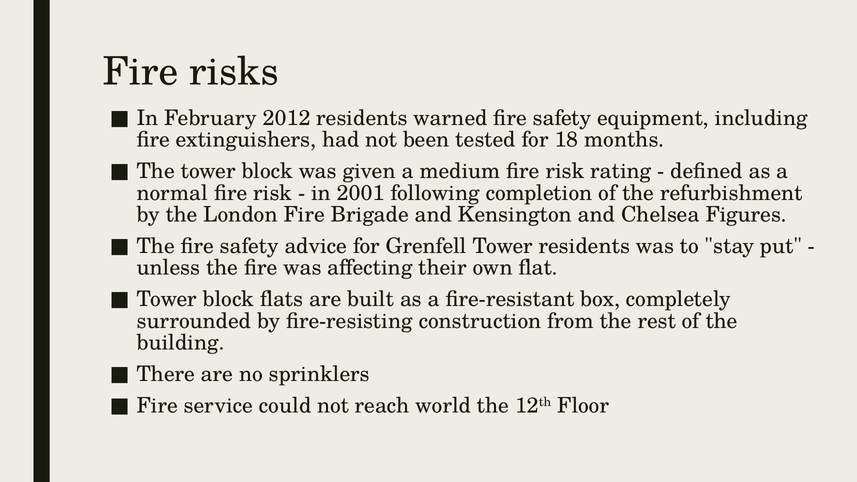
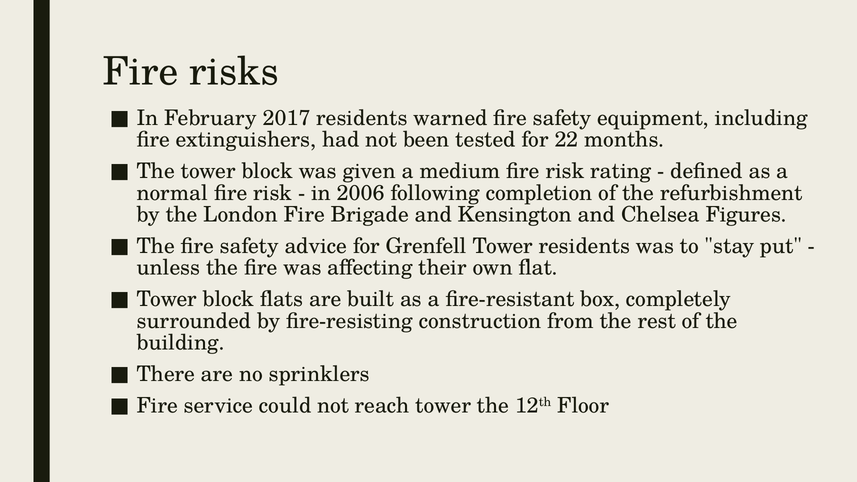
2012: 2012 -> 2017
18: 18 -> 22
2001: 2001 -> 2006
reach world: world -> tower
